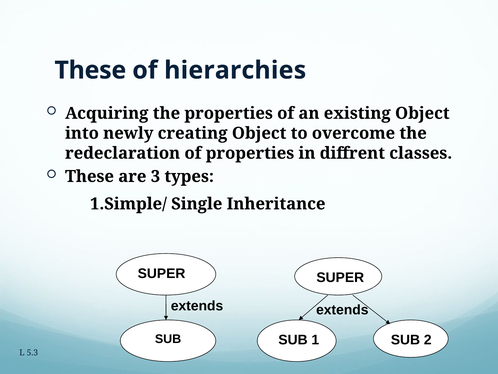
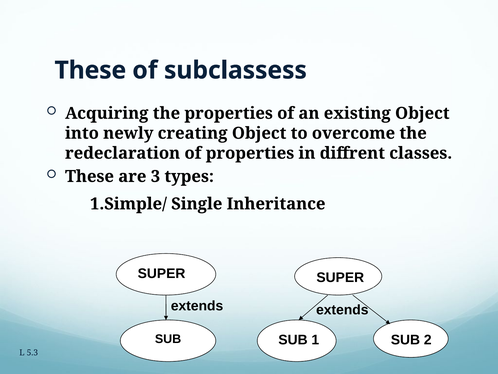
hierarchies: hierarchies -> subclassess
